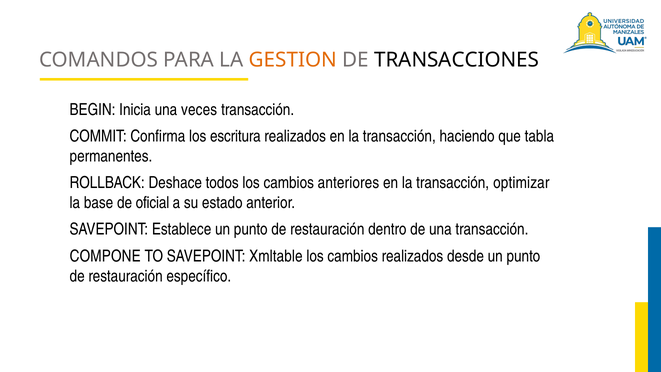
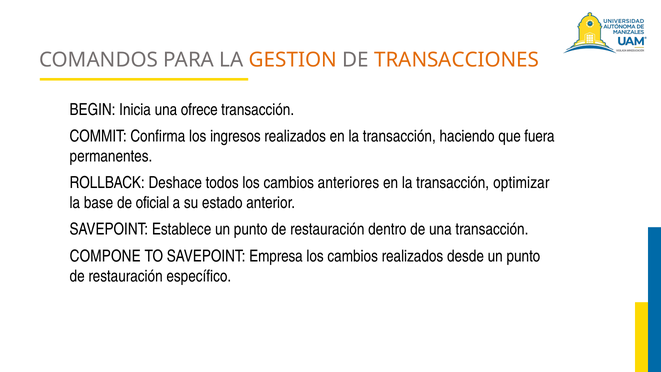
TRANSACCIONES colour: black -> orange
veces: veces -> ofrece
escritura: escritura -> ingresos
tabla: tabla -> fuera
Xmltable: Xmltable -> Empresa
